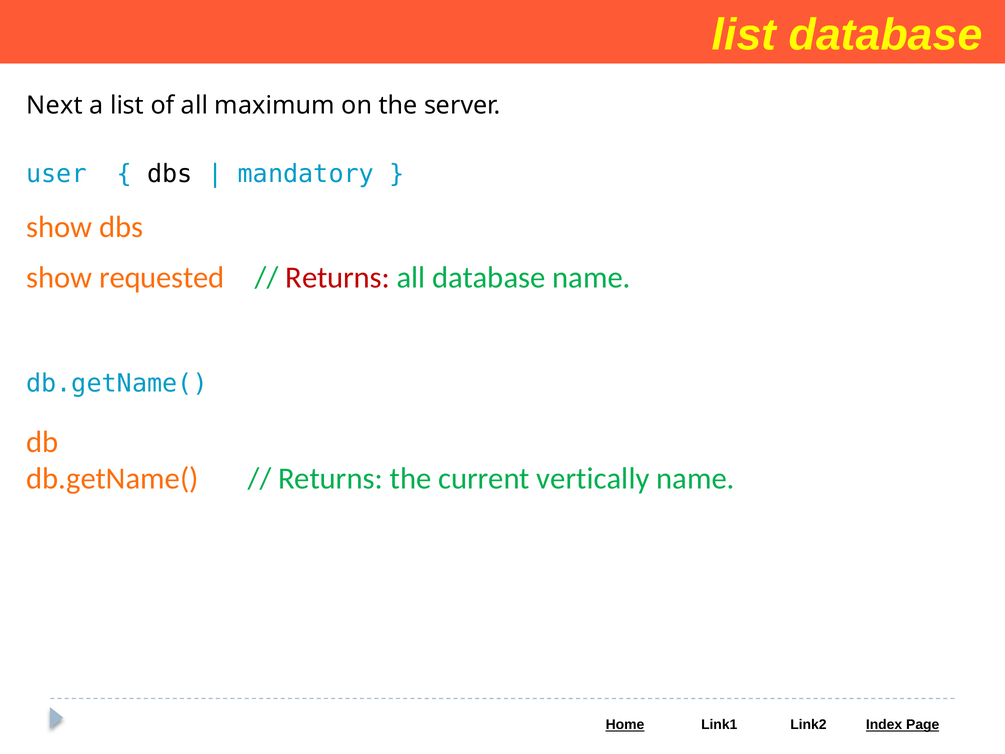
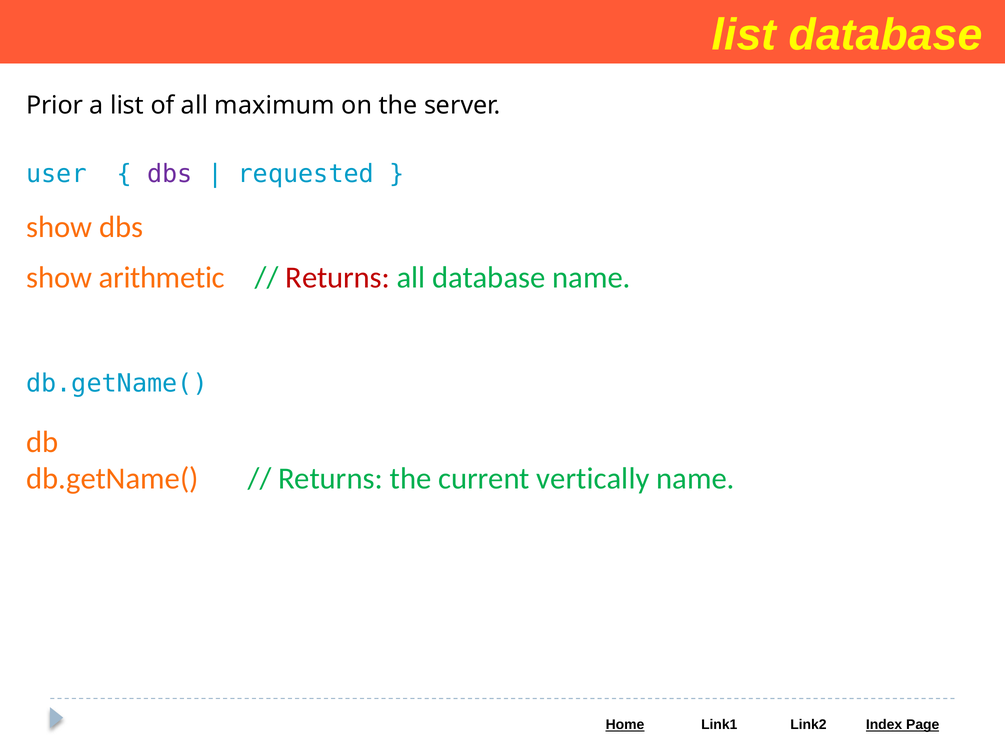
Next: Next -> Prior
dbs at (170, 174) colour: black -> purple
mandatory: mandatory -> requested
requested: requested -> arithmetic
